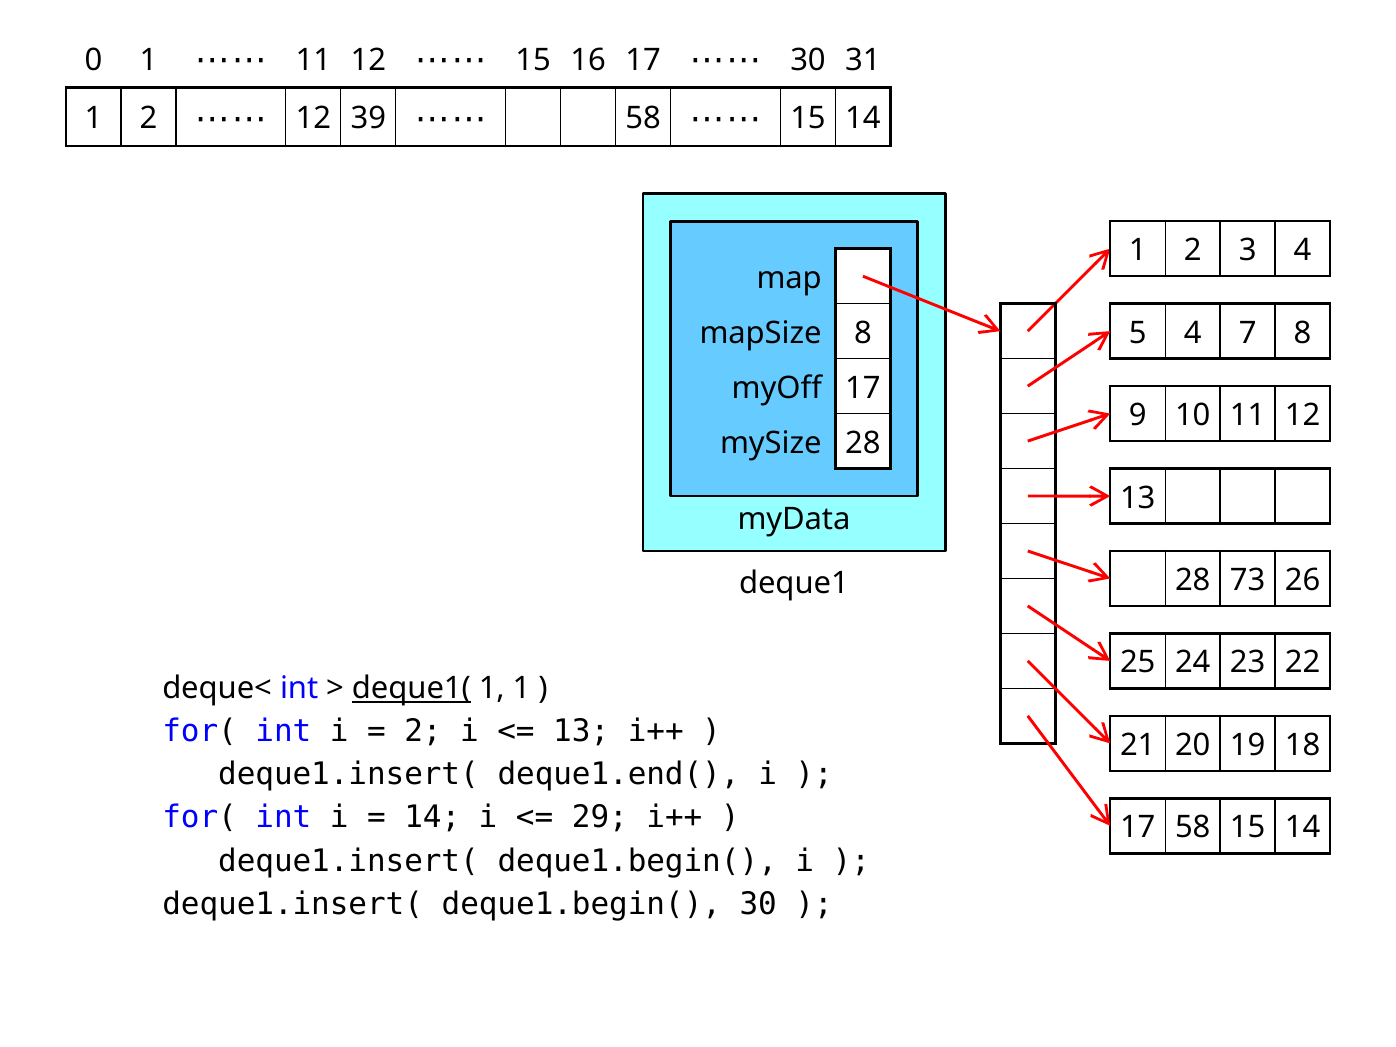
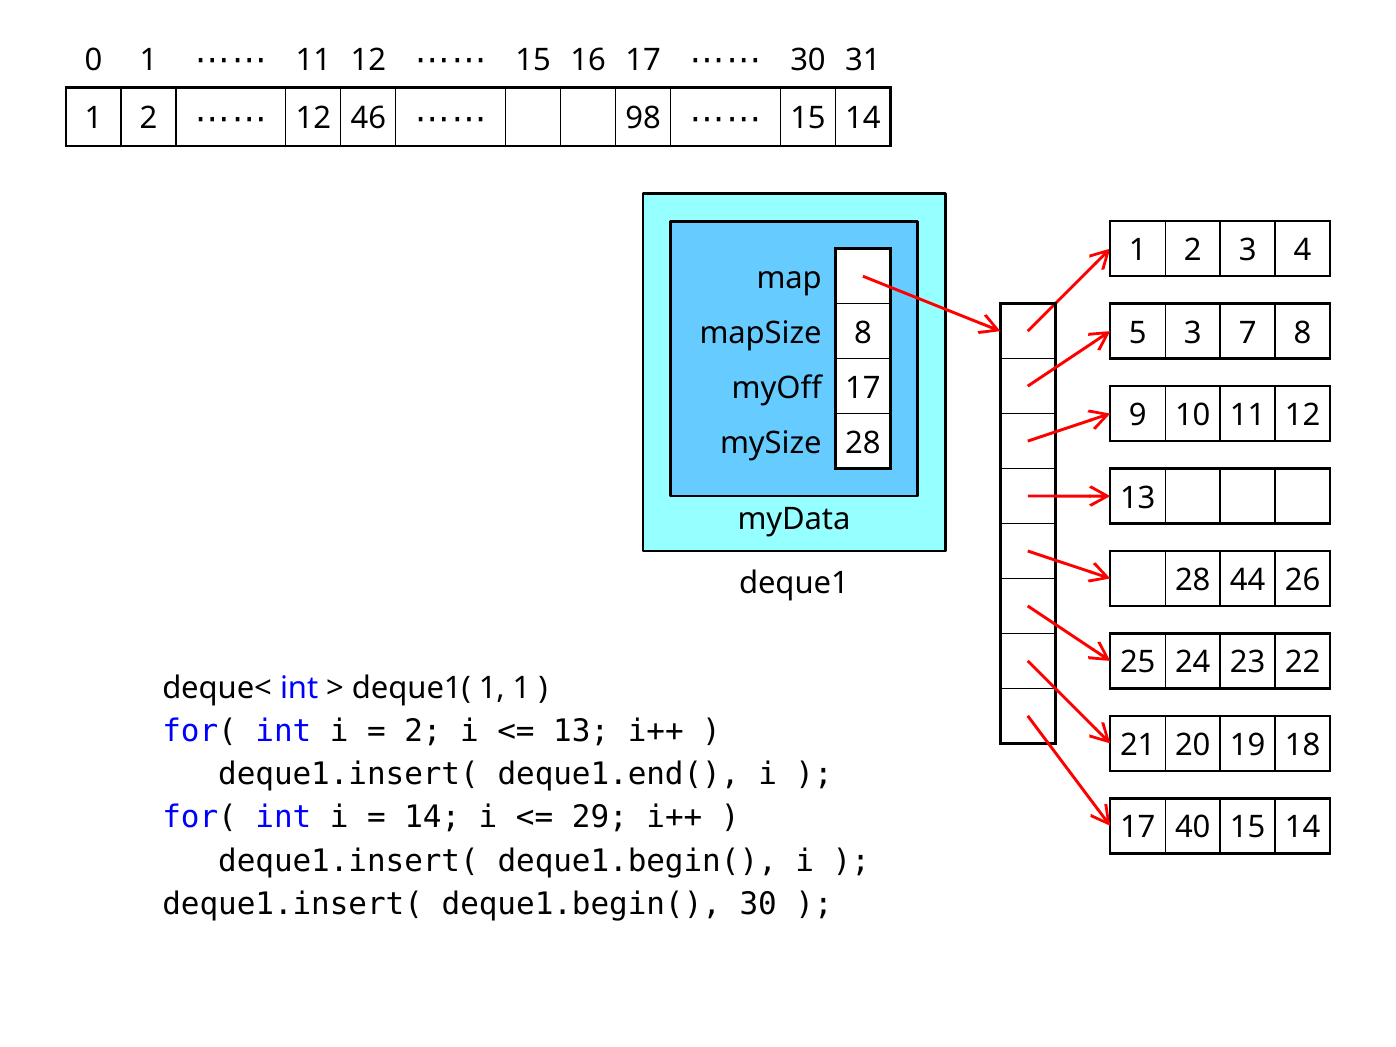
39: 39 -> 46
58 at (643, 118): 58 -> 98
5 4: 4 -> 3
73: 73 -> 44
deque1( underline: present -> none
17 58: 58 -> 40
